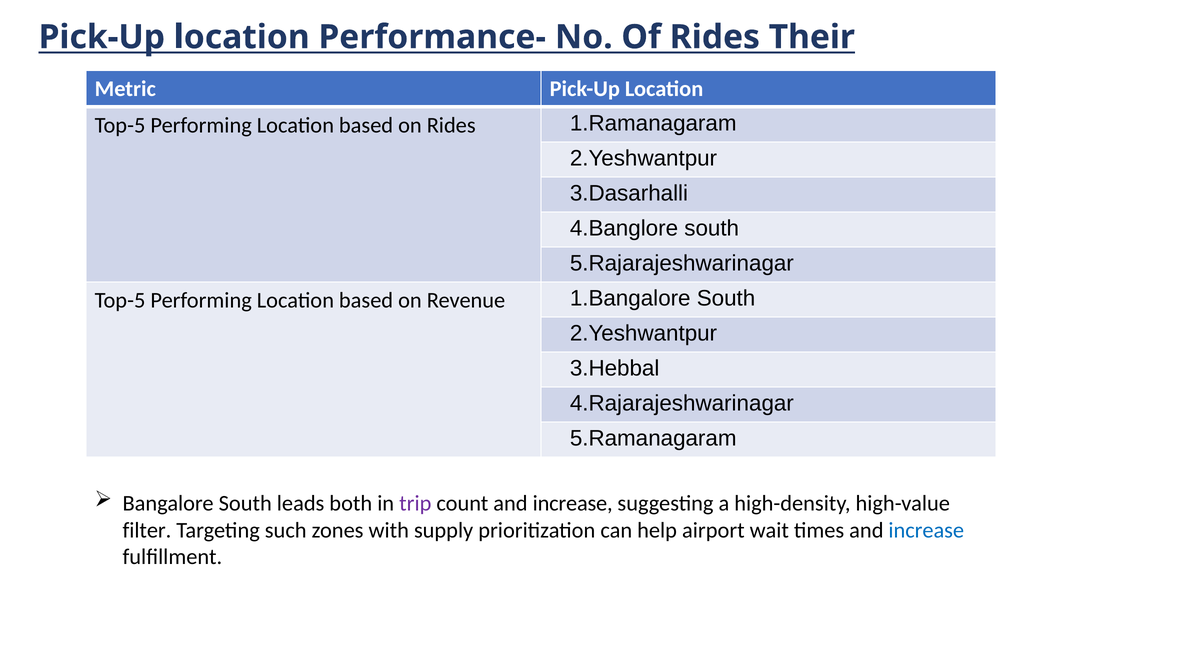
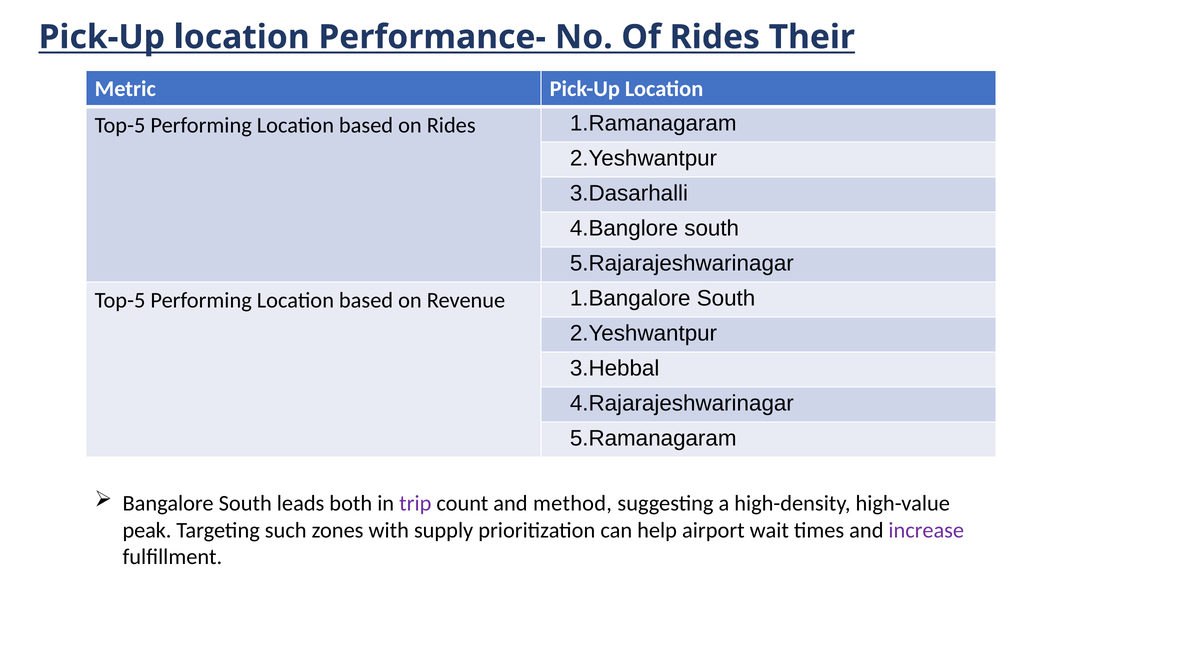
count and increase: increase -> method
filter: filter -> peak
increase at (926, 530) colour: blue -> purple
